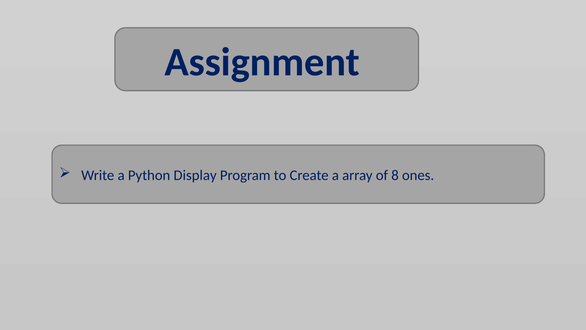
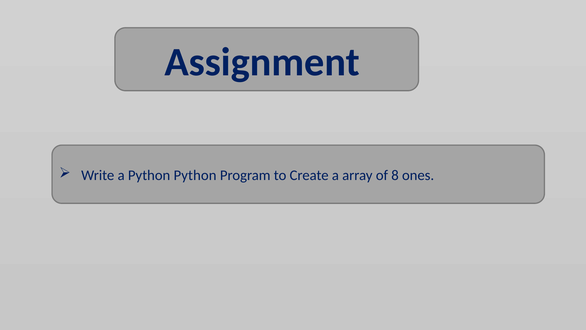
Python Display: Display -> Python
